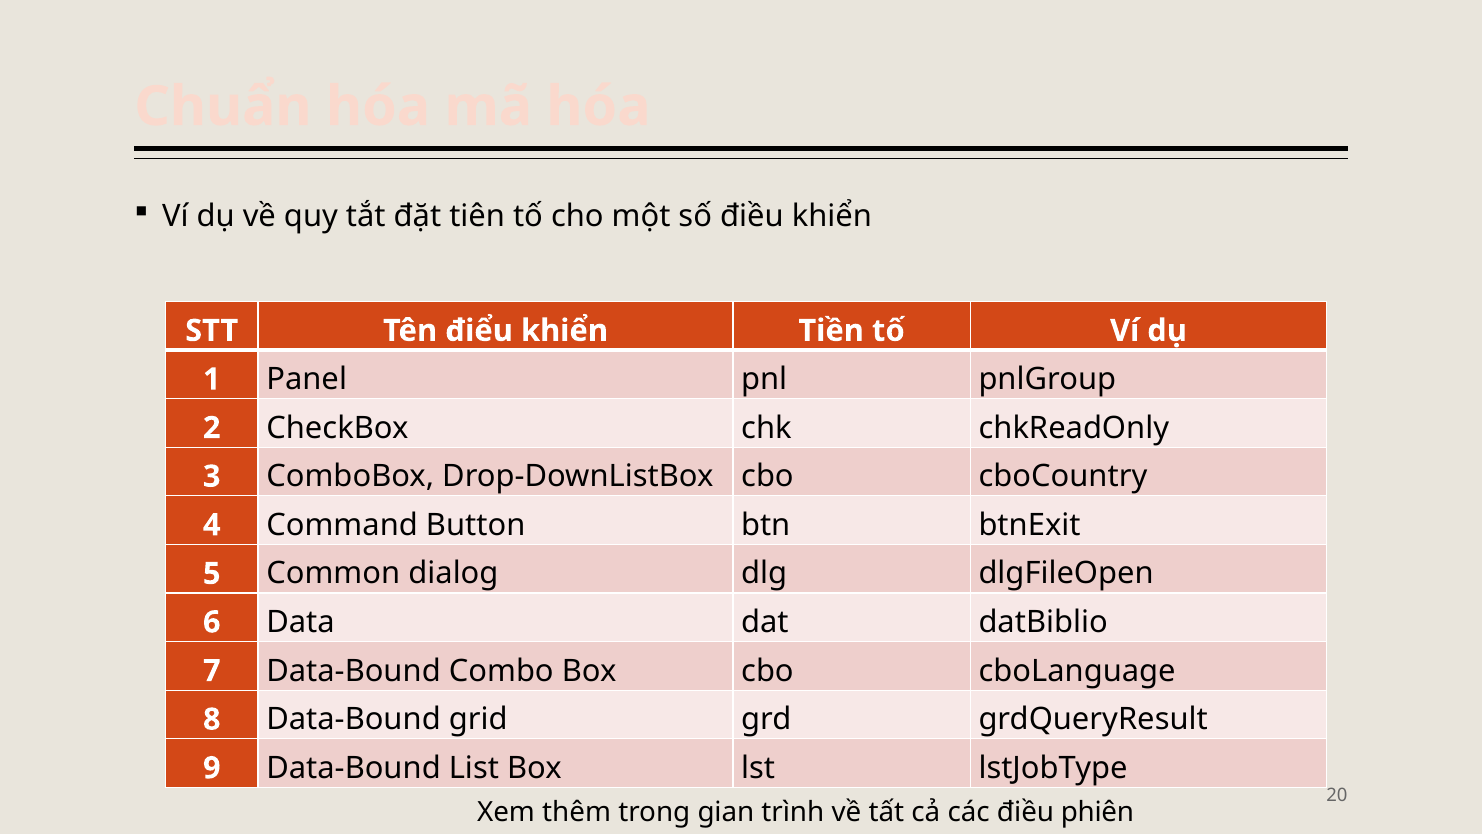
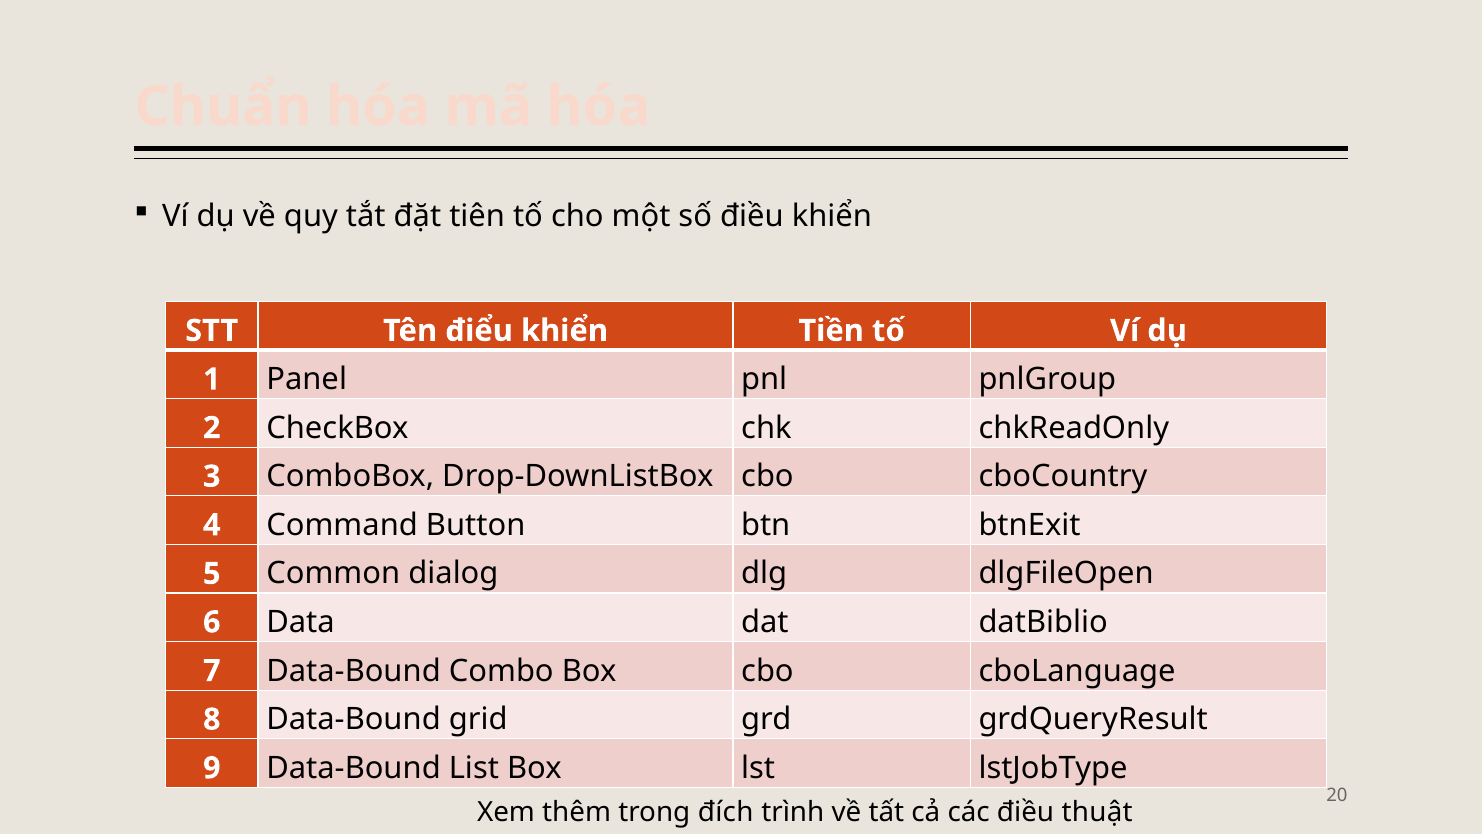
gian: gian -> đích
phiên: phiên -> thuật
